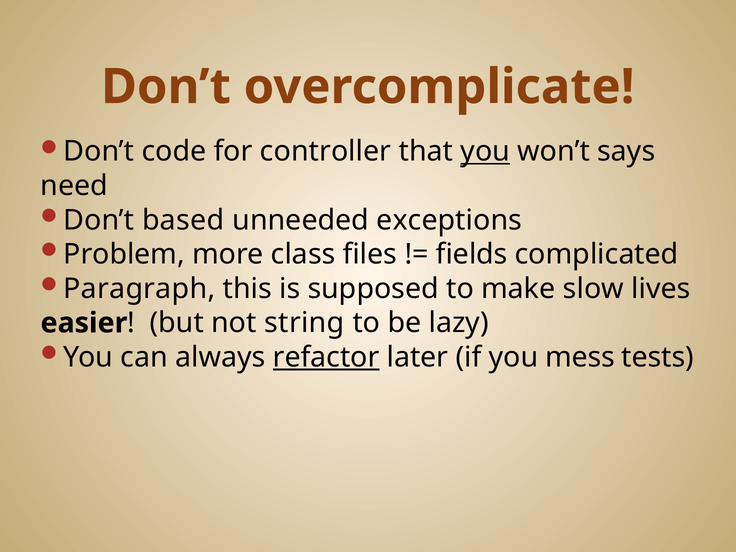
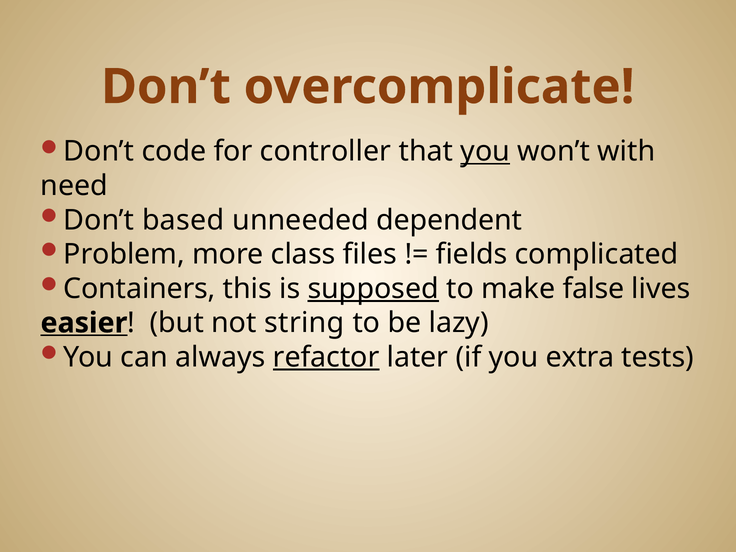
says: says -> with
exceptions: exceptions -> dependent
Paragraph: Paragraph -> Containers
supposed underline: none -> present
slow: slow -> false
easier underline: none -> present
mess: mess -> extra
